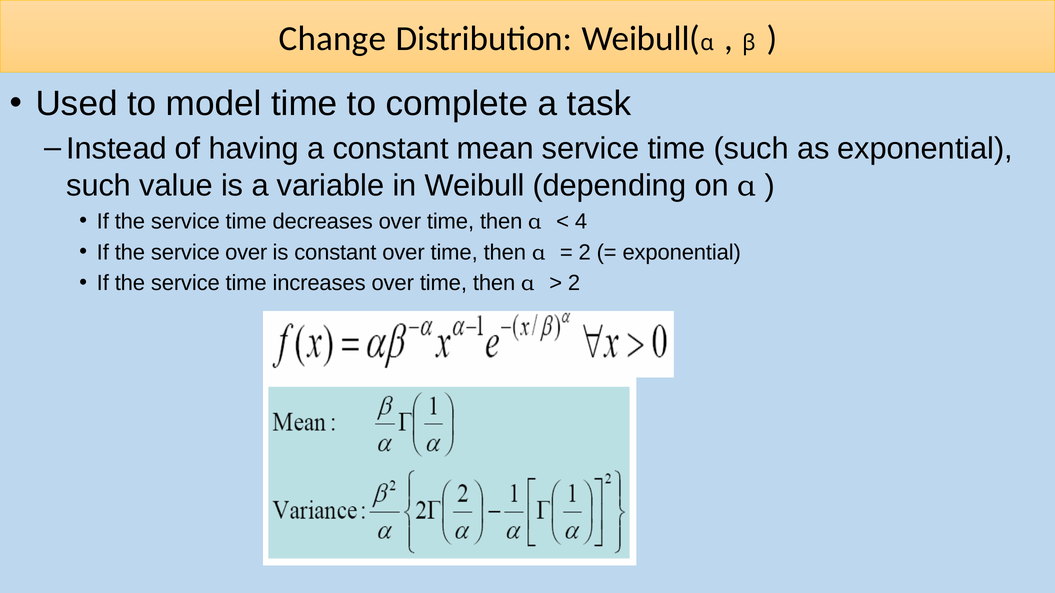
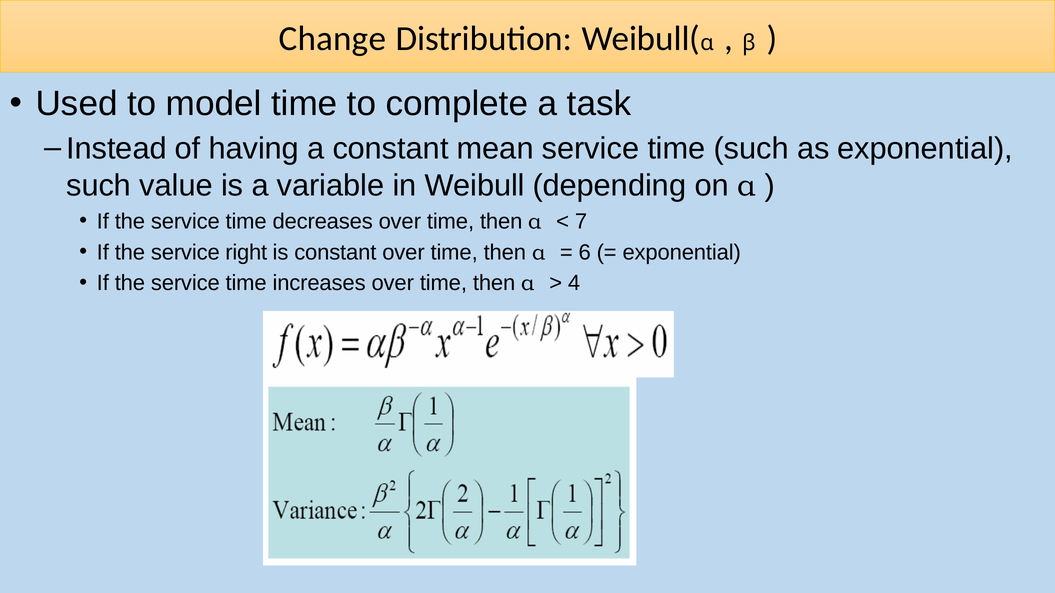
4: 4 -> 7
service over: over -> right
2 at (585, 253): 2 -> 6
2 at (574, 283): 2 -> 4
